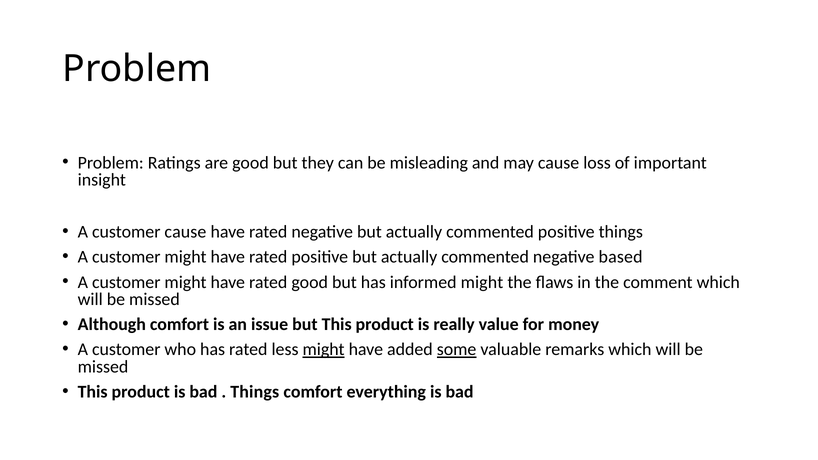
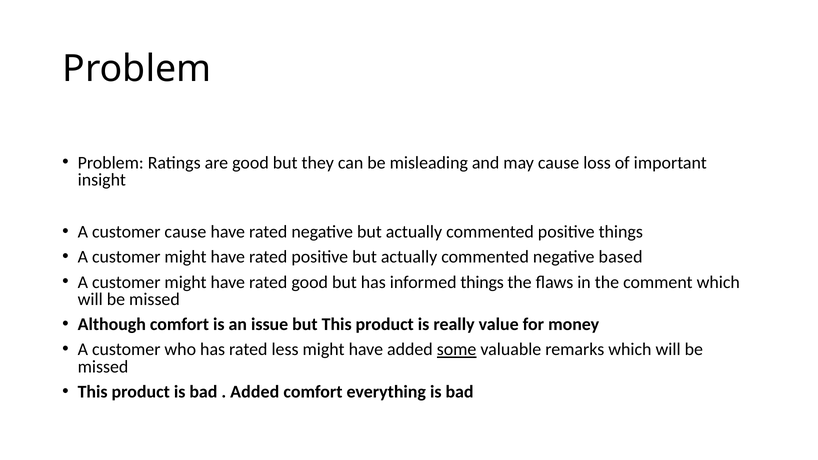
informed might: might -> things
might at (324, 350) underline: present -> none
Things at (255, 392): Things -> Added
